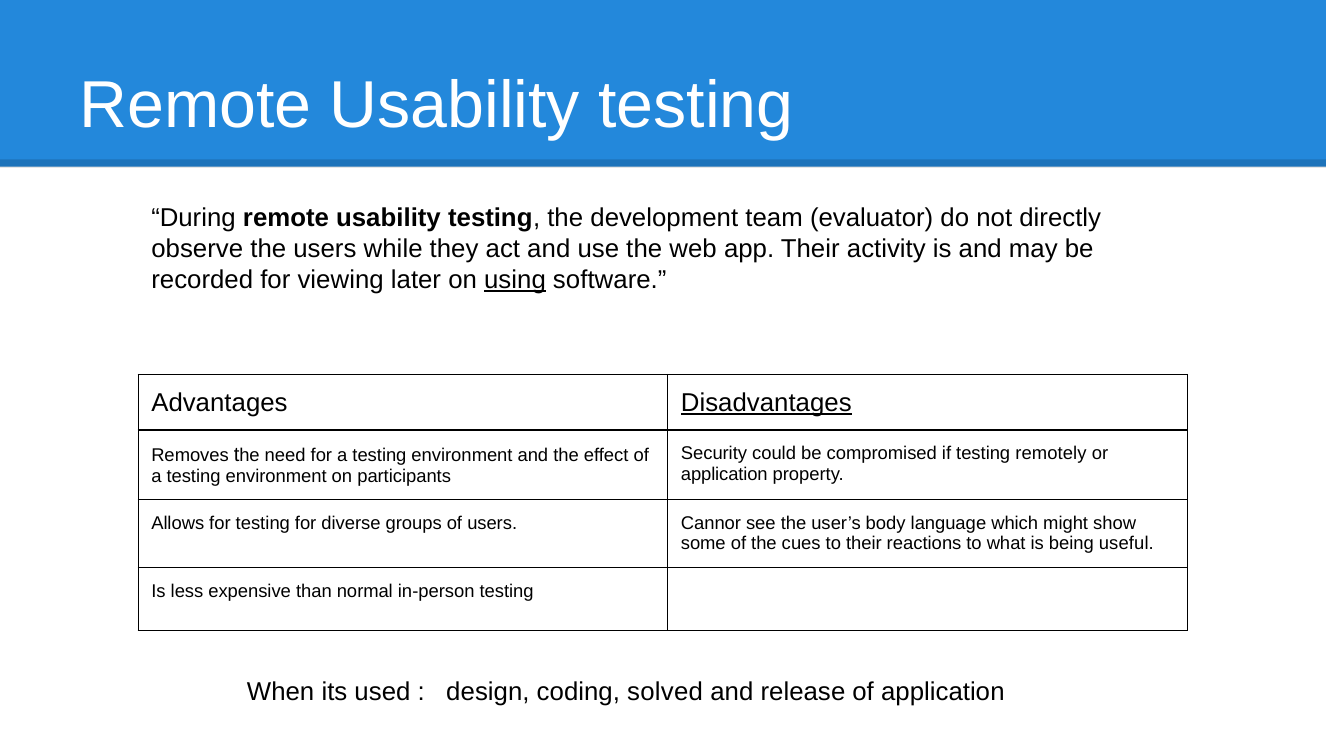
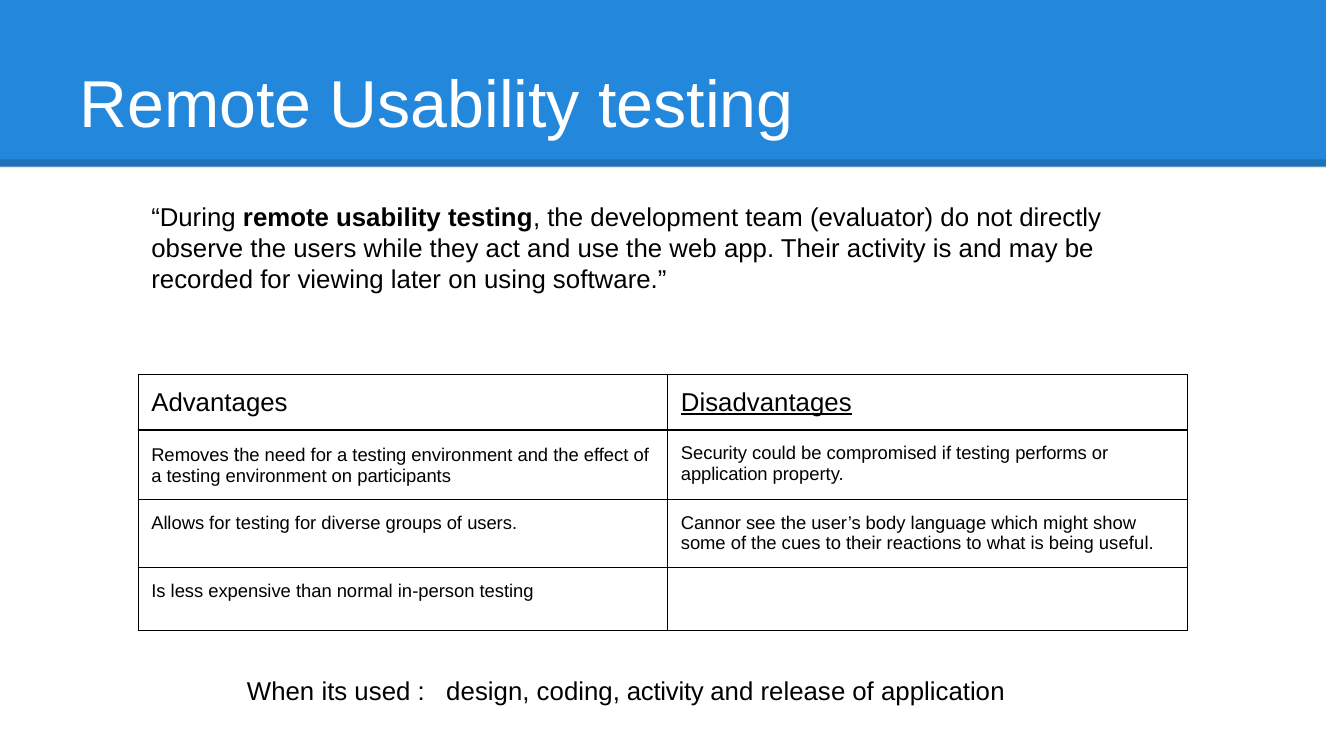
using underline: present -> none
remotely: remotely -> performs
coding solved: solved -> activity
